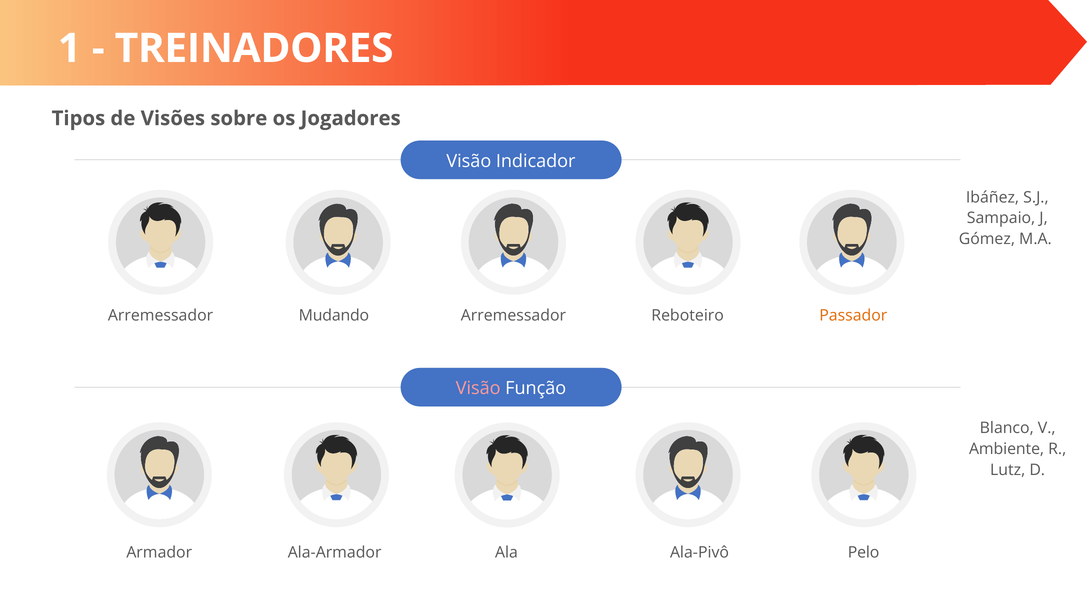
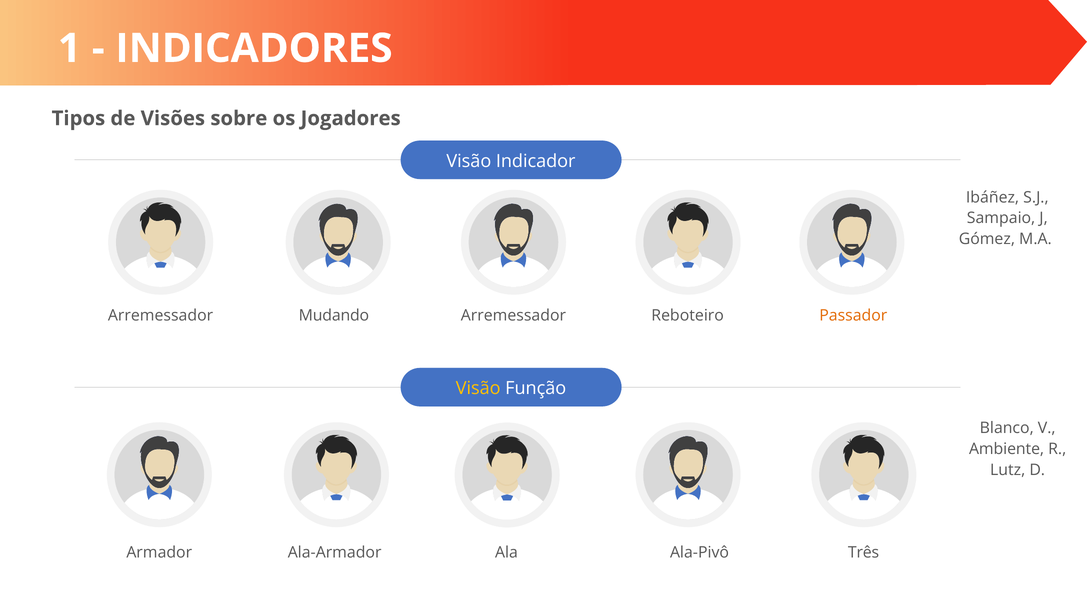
TREINADORES: TREINADORES -> INDICADORES
Visão at (478, 389) colour: pink -> yellow
Pelo: Pelo -> Três
